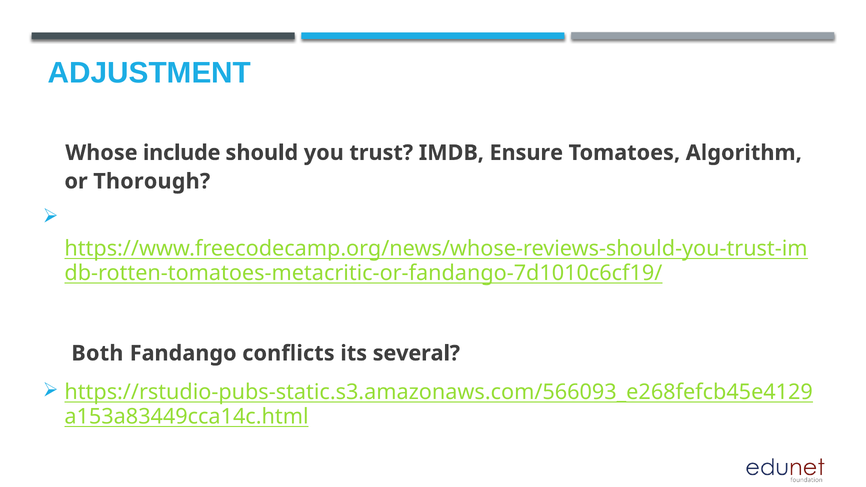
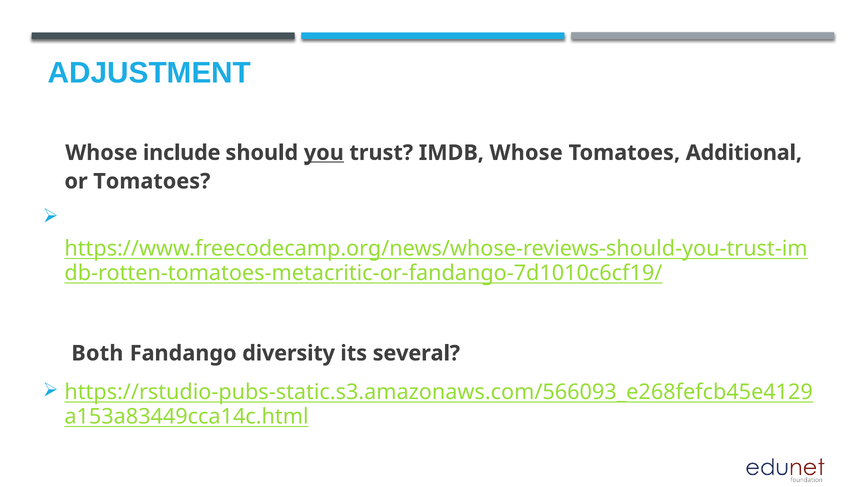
you underline: none -> present
IMDB Ensure: Ensure -> Whose
Algorithm: Algorithm -> Additional
or Thorough: Thorough -> Tomatoes
conflicts: conflicts -> diversity
